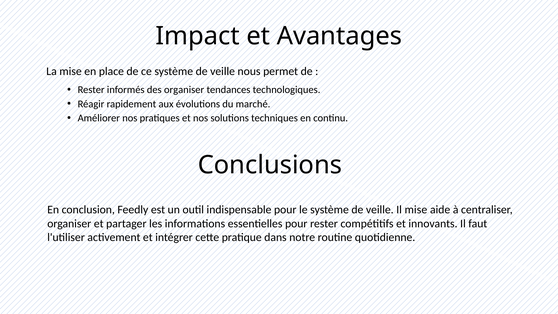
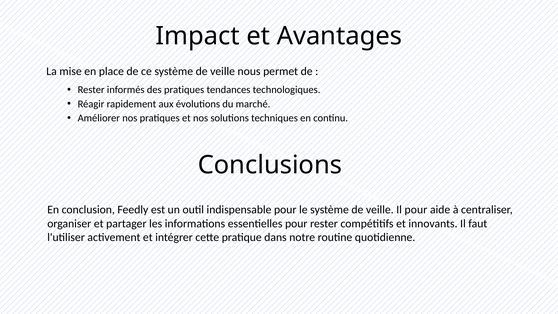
des organiser: organiser -> pratiques
Il mise: mise -> pour
